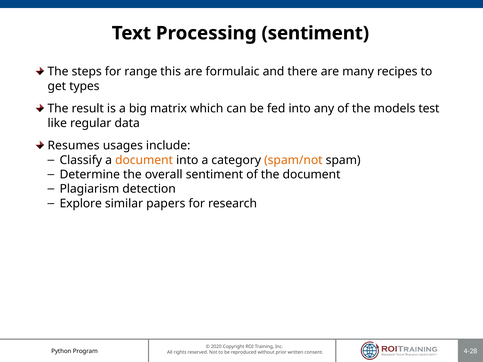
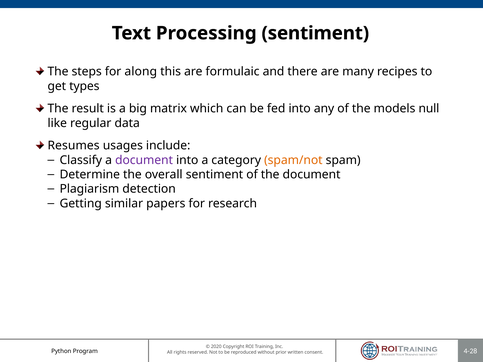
range: range -> along
test: test -> null
document at (144, 160) colour: orange -> purple
Explore: Explore -> Getting
